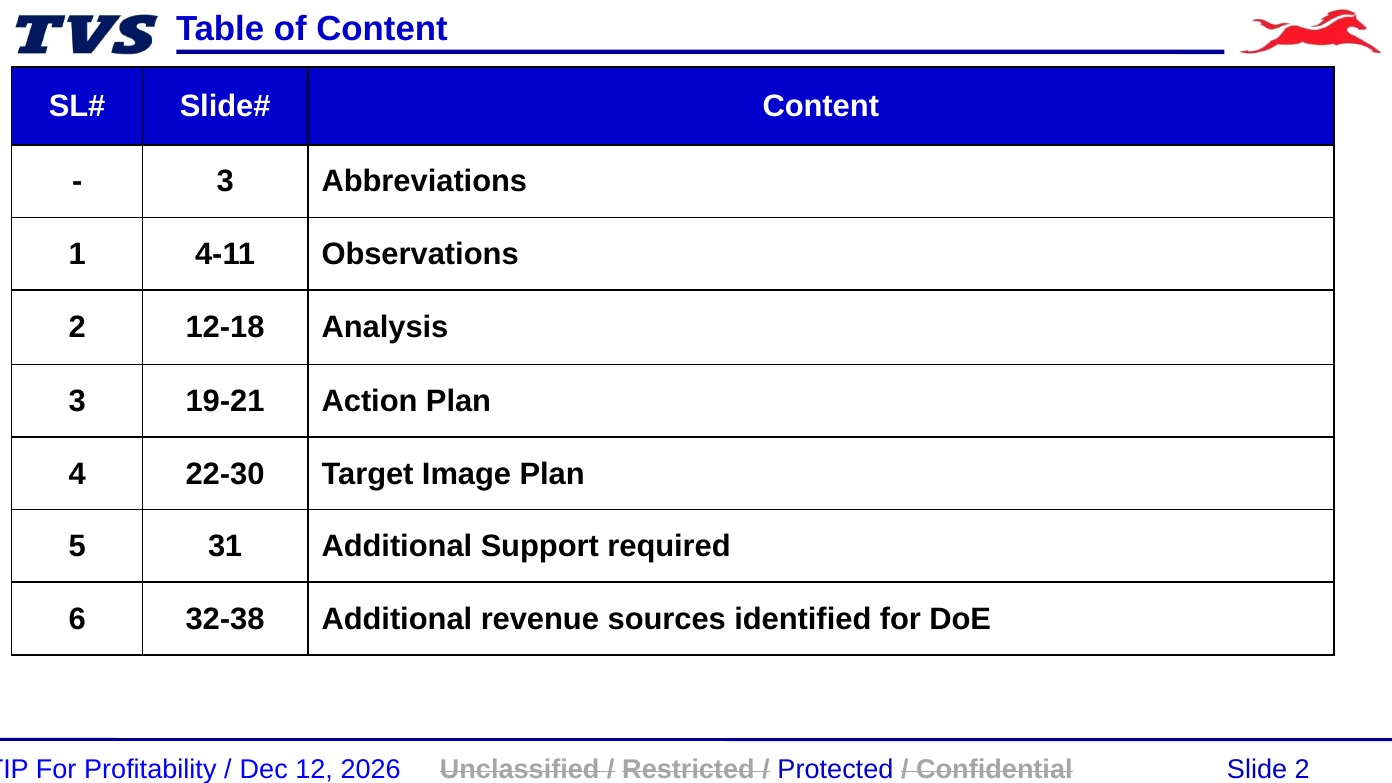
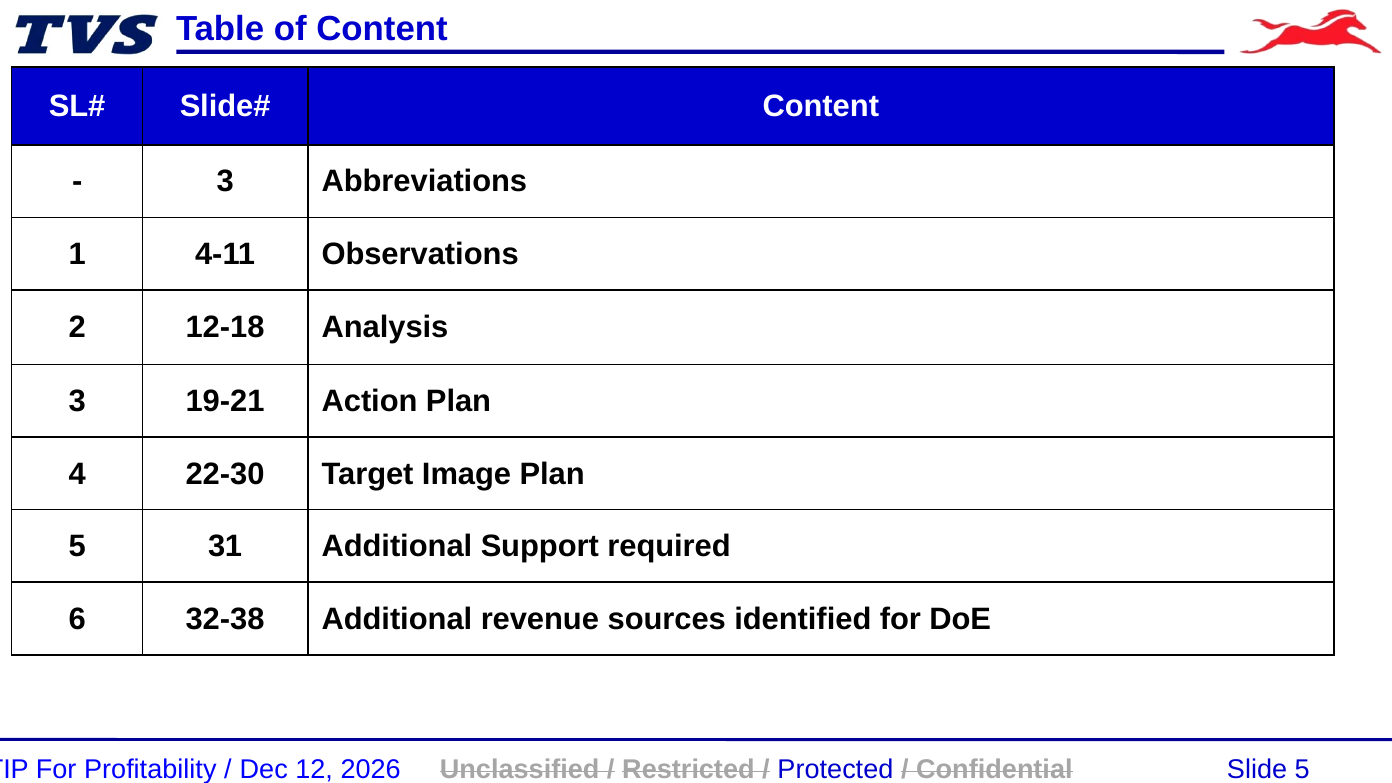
2 at (1302, 769): 2 -> 5
